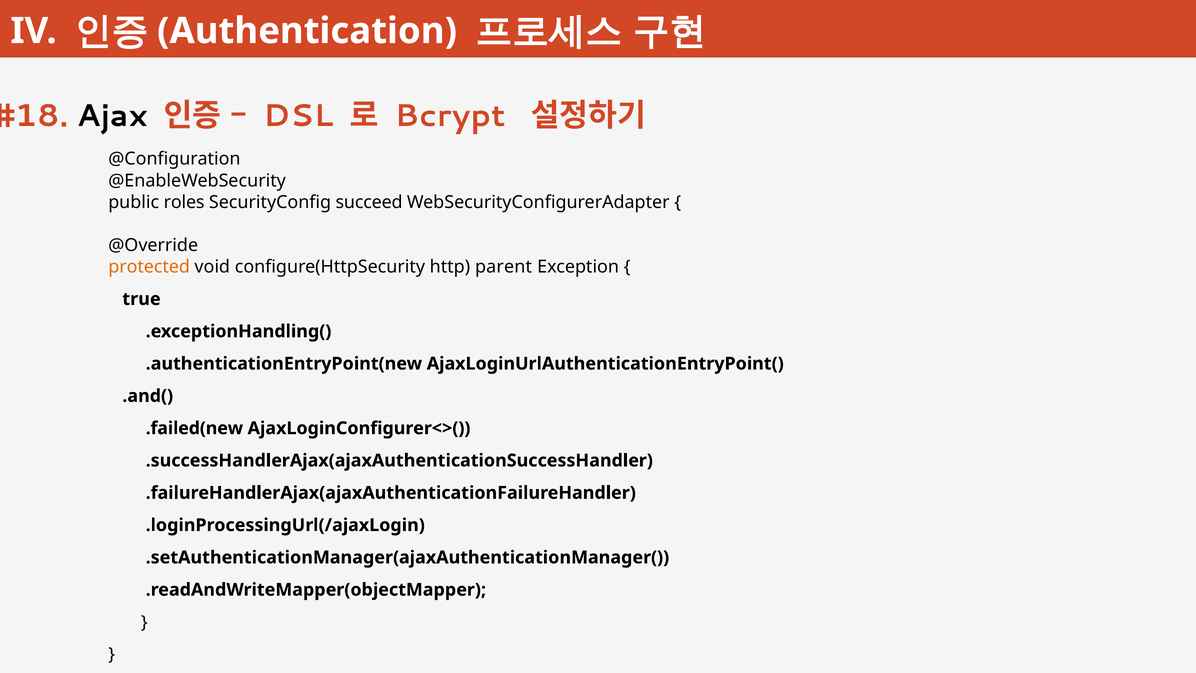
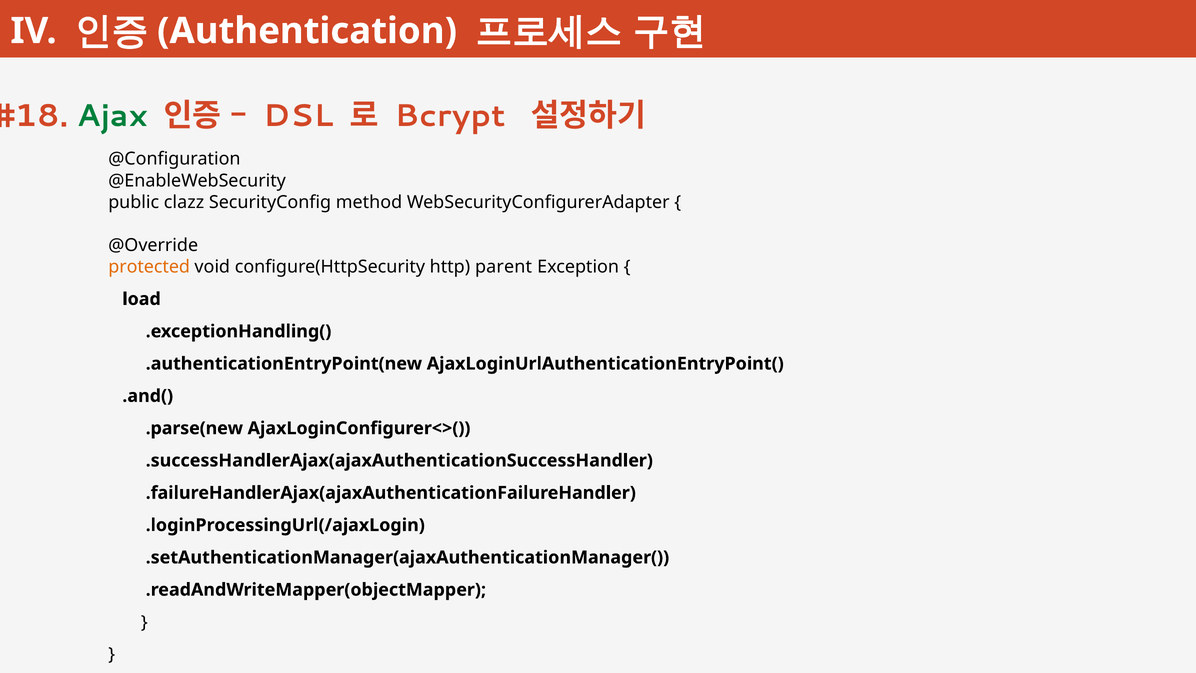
Ajax colour: black -> green
roles: roles -> clazz
succeed: succeed -> method
true: true -> load
.failed(new: .failed(new -> .parse(new
